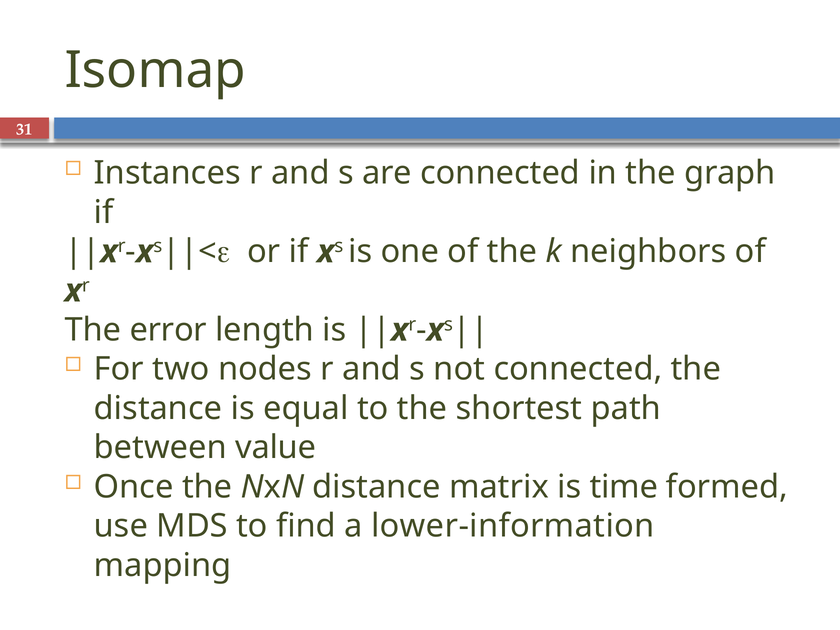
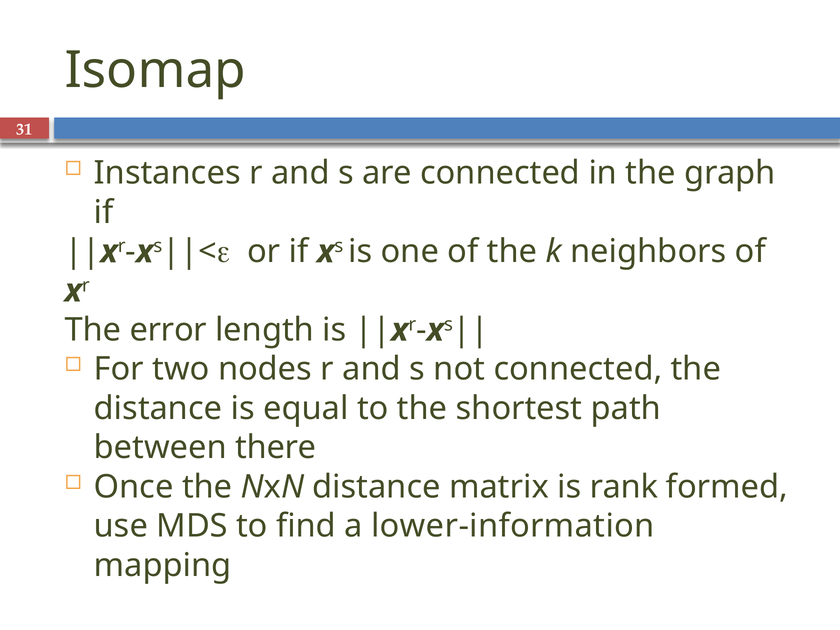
value: value -> there
time: time -> rank
